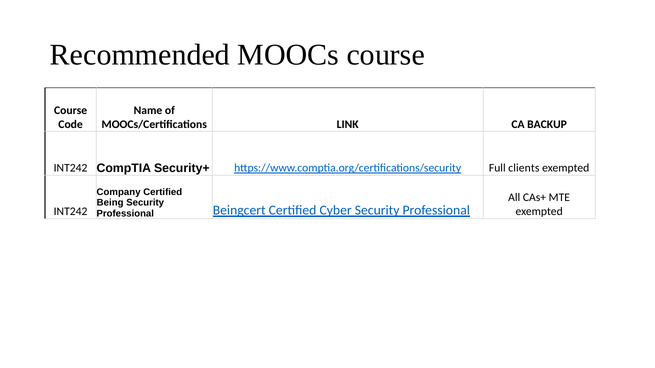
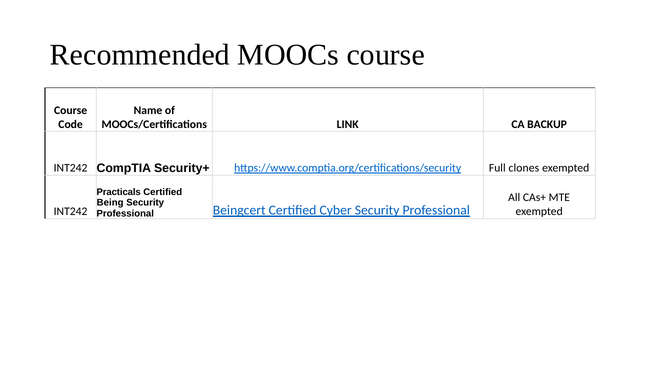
clients: clients -> clones
Company: Company -> Practicals
